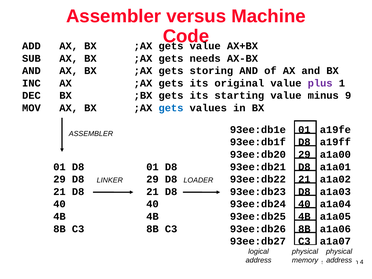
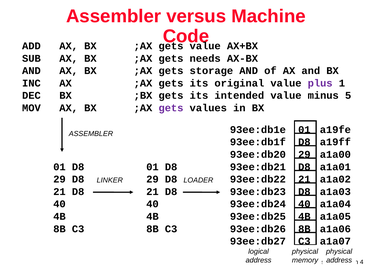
storing: storing -> storage
starting: starting -> intended
9: 9 -> 5
gets at (171, 108) colour: blue -> purple
